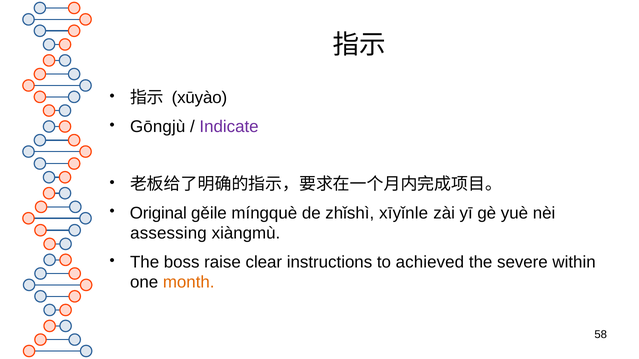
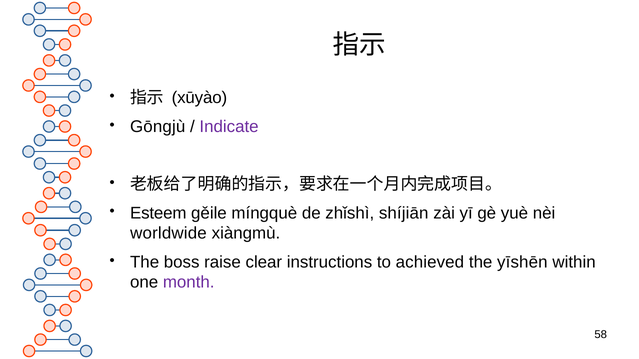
Original: Original -> Esteem
xīyǐnle: xīyǐnle -> shíjiān
assessing: assessing -> worldwide
severe: severe -> yīshēn
month colour: orange -> purple
